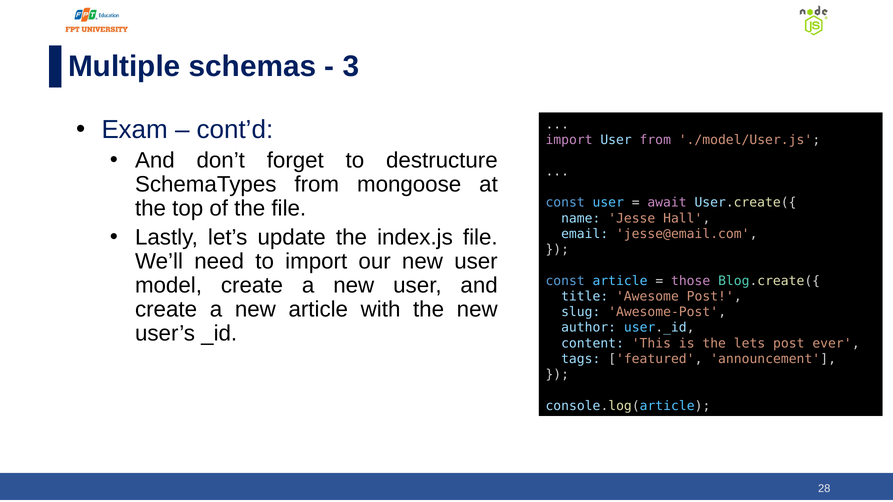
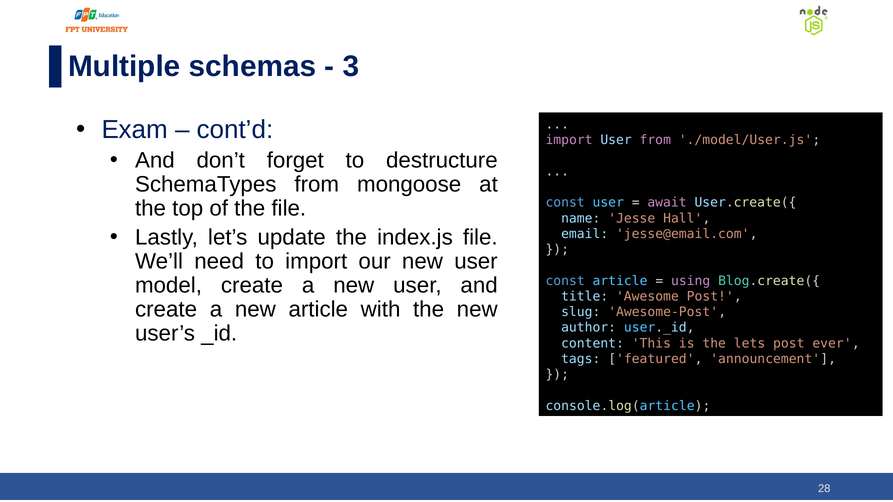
those: those -> using
